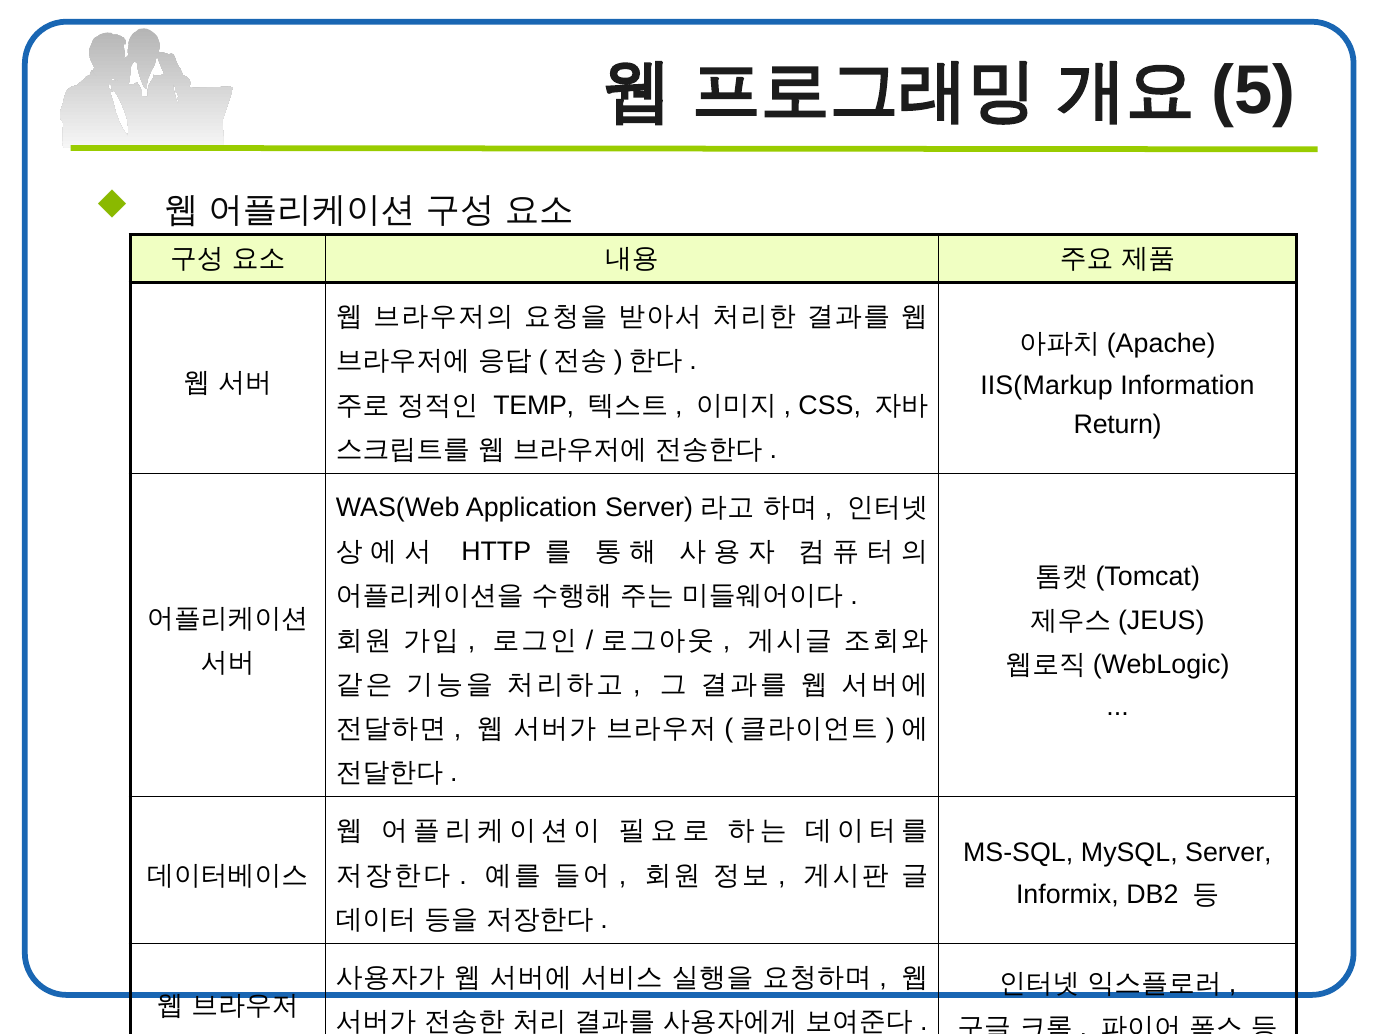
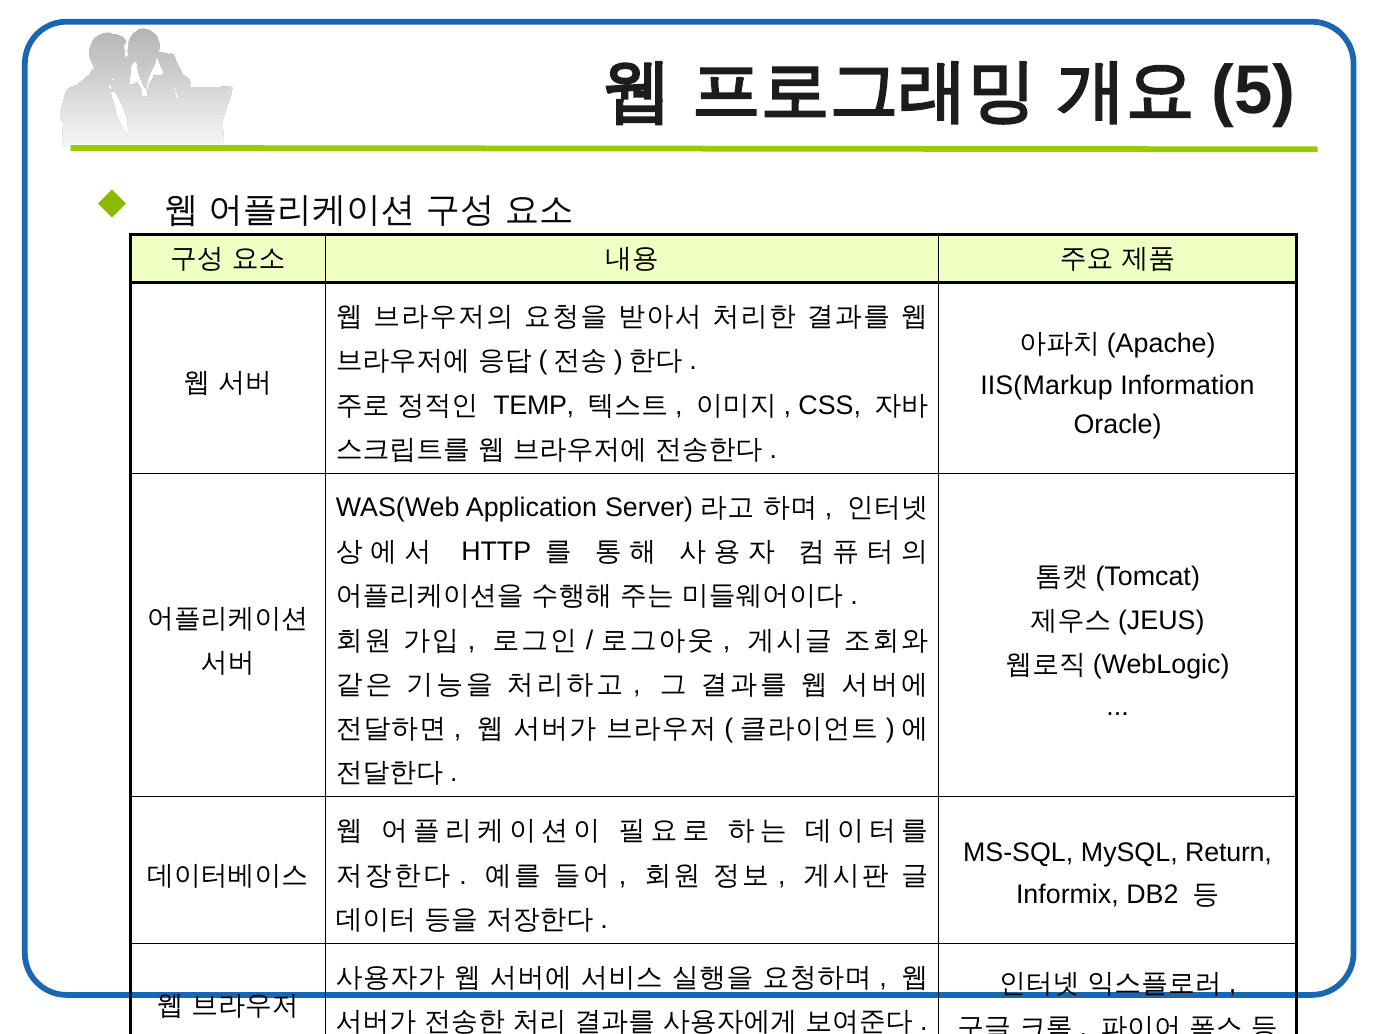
Return: Return -> Oracle
MySQL Server: Server -> Return
